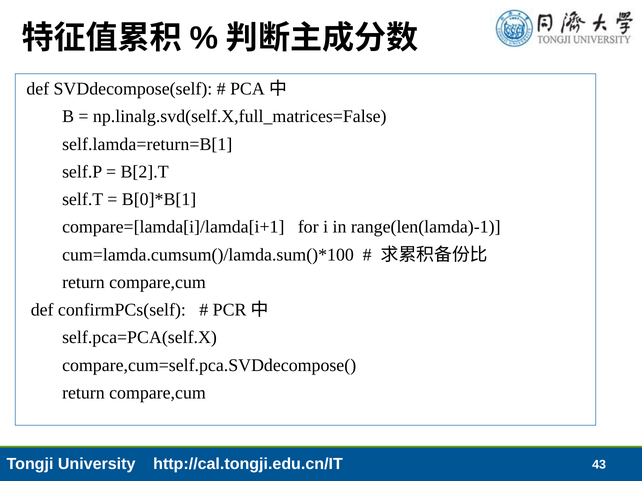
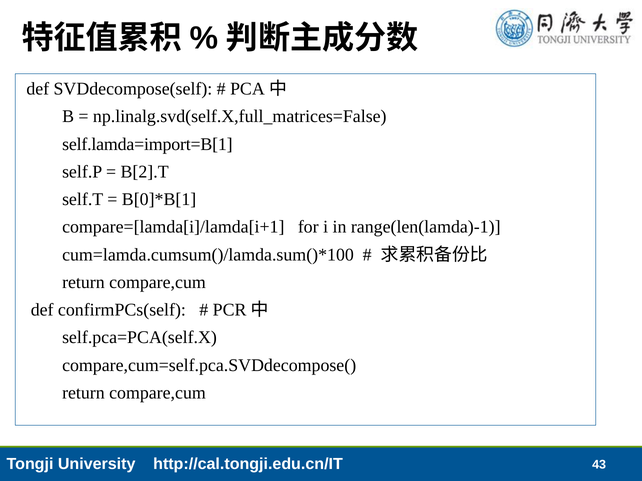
self.lamda=return=B[1: self.lamda=return=B[1 -> self.lamda=import=B[1
